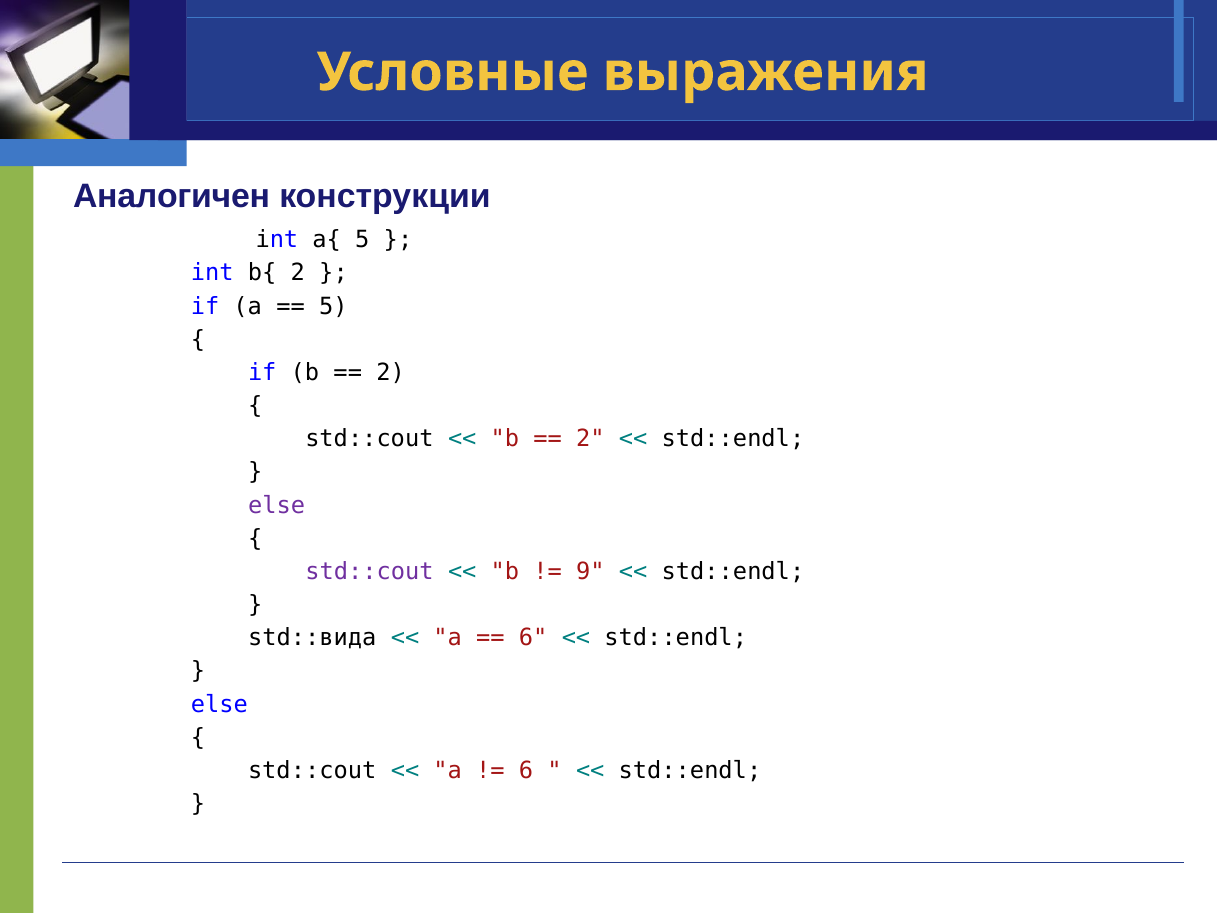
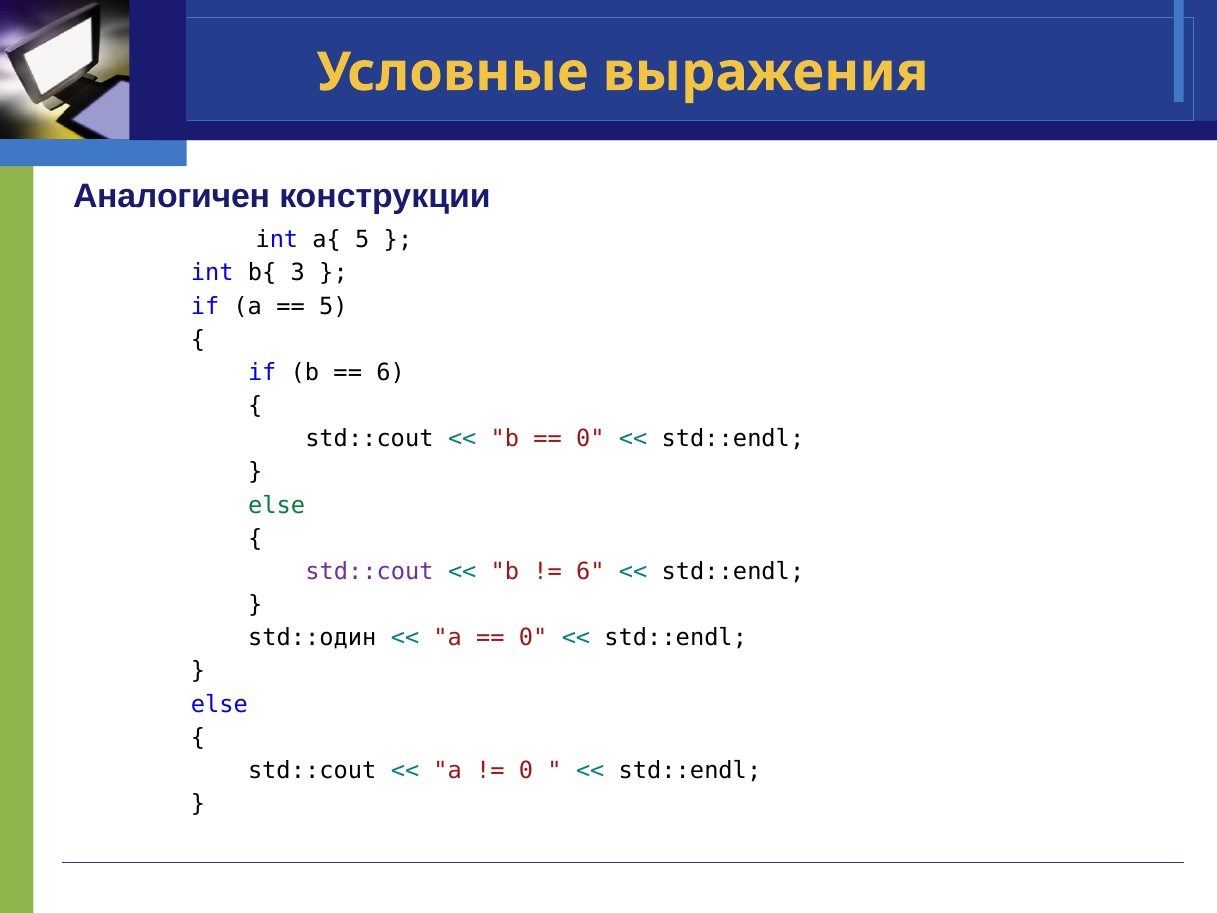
b{ 2: 2 -> 3
2 at (391, 373): 2 -> 6
2 at (590, 439): 2 -> 0
else at (277, 505) colour: purple -> green
9 at (590, 572): 9 -> 6
std::вида: std::вида -> std::один
6 at (533, 638): 6 -> 0
6 at (526, 770): 6 -> 0
